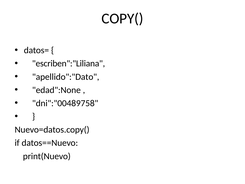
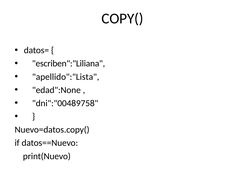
apellido":"Dato: apellido":"Dato -> apellido":"Lista
